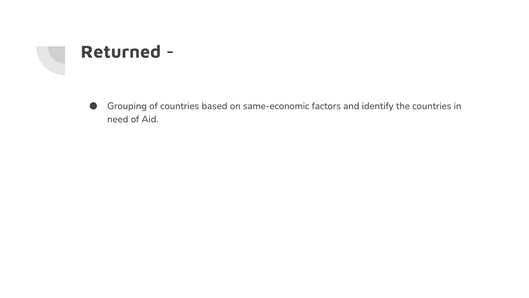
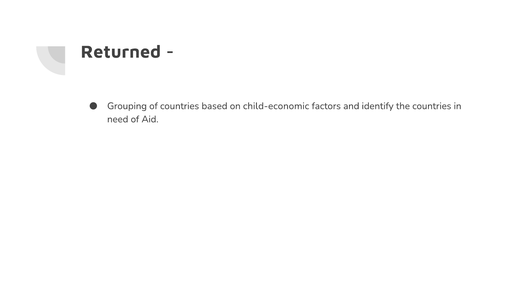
same-economic: same-economic -> child-economic
